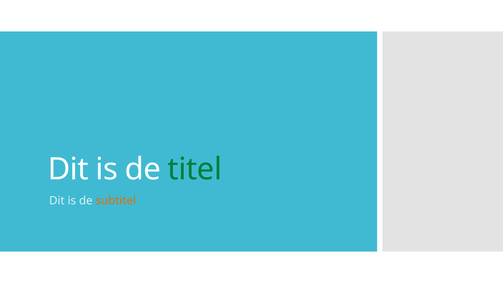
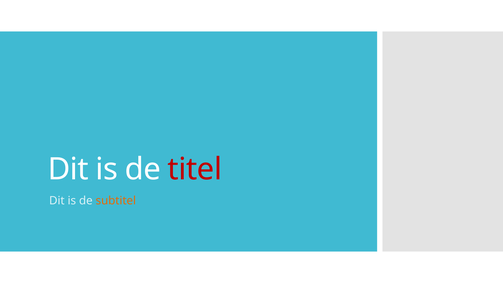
titel colour: green -> red
